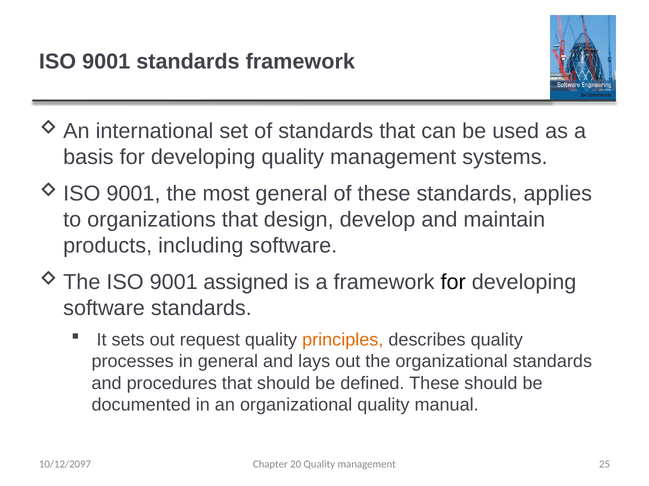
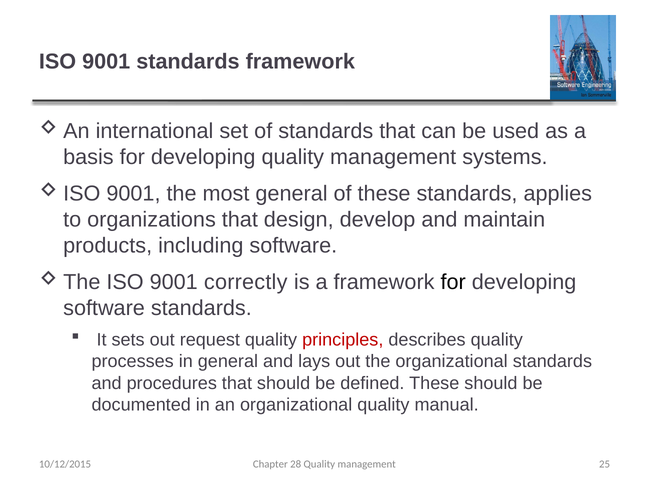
assigned: assigned -> correctly
principles colour: orange -> red
20: 20 -> 28
10/12/2097: 10/12/2097 -> 10/12/2015
